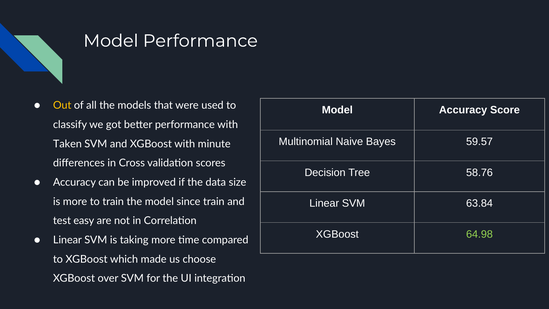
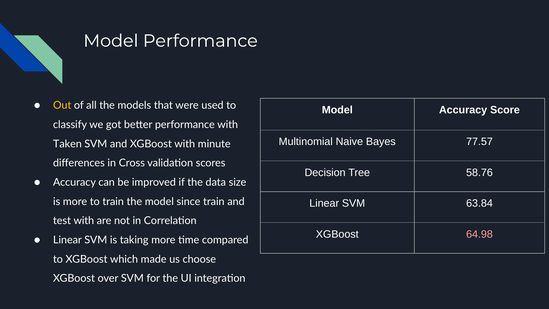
59.57: 59.57 -> 77.57
test easy: easy -> with
64.98 colour: light green -> pink
